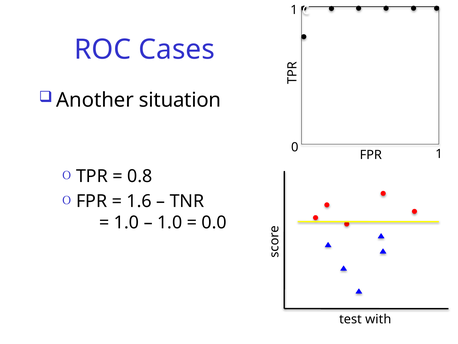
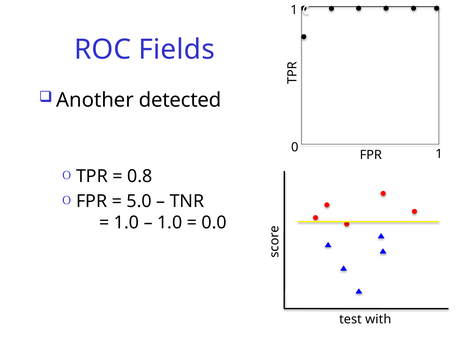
Cases: Cases -> Fields
situation: situation -> detected
1.6: 1.6 -> 5.0
